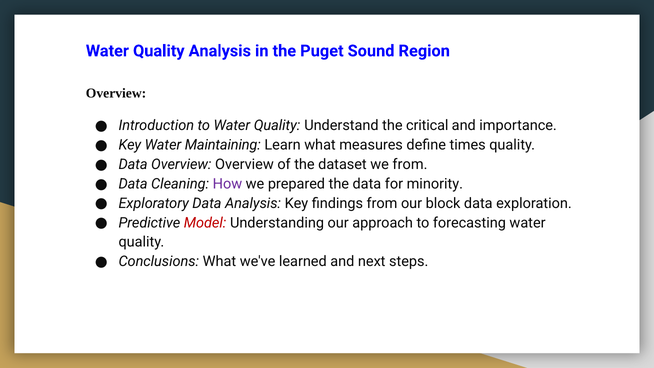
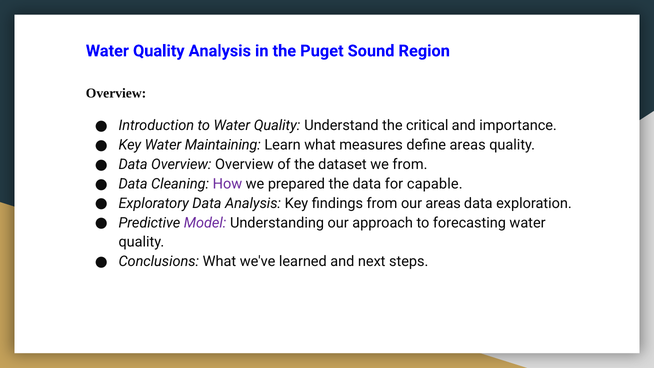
define times: times -> areas
minority: minority -> capable
our block: block -> areas
Model colour: red -> purple
